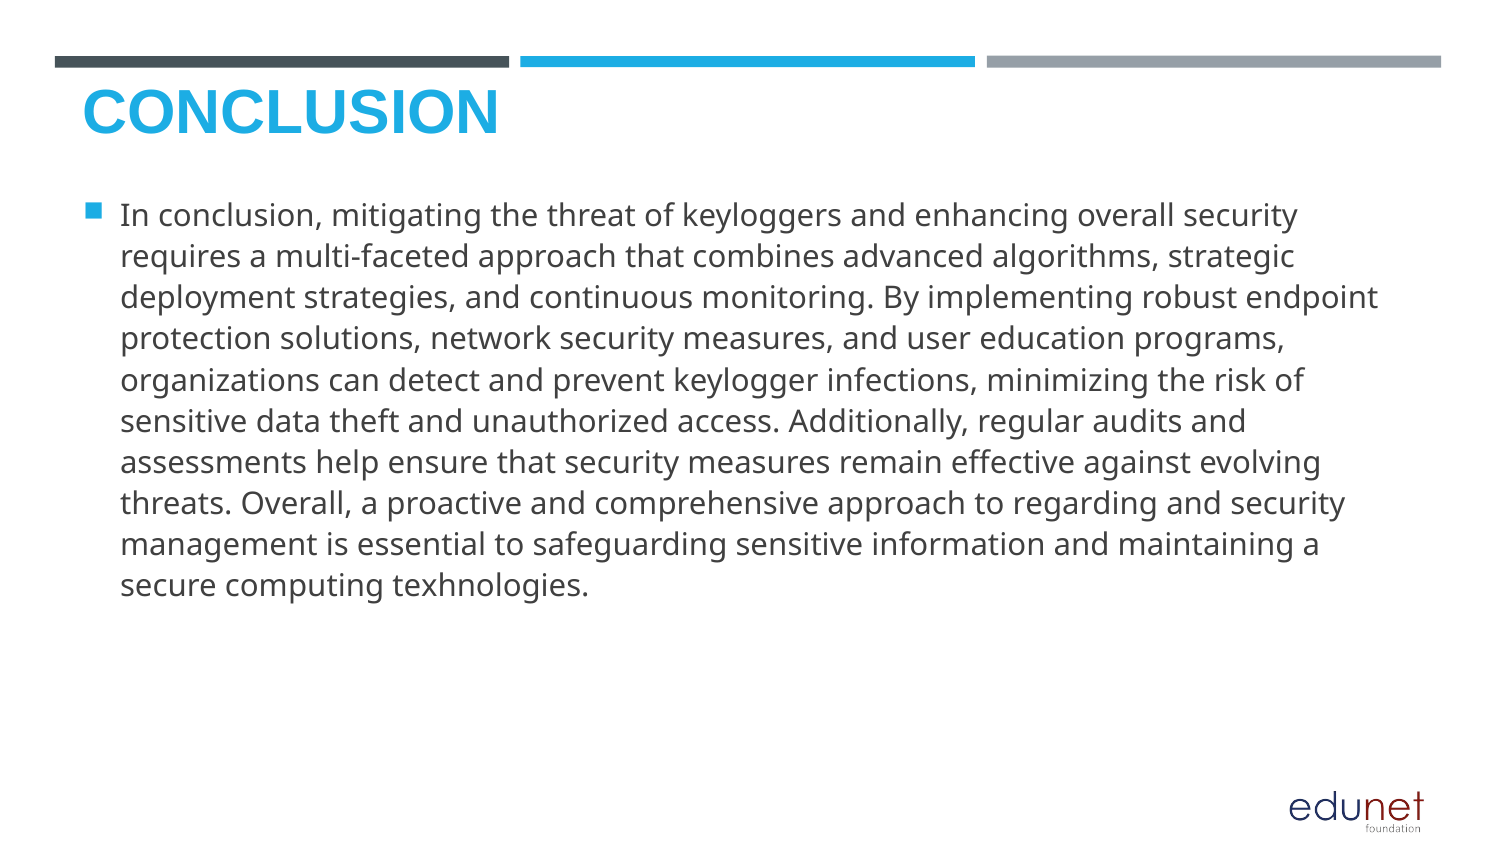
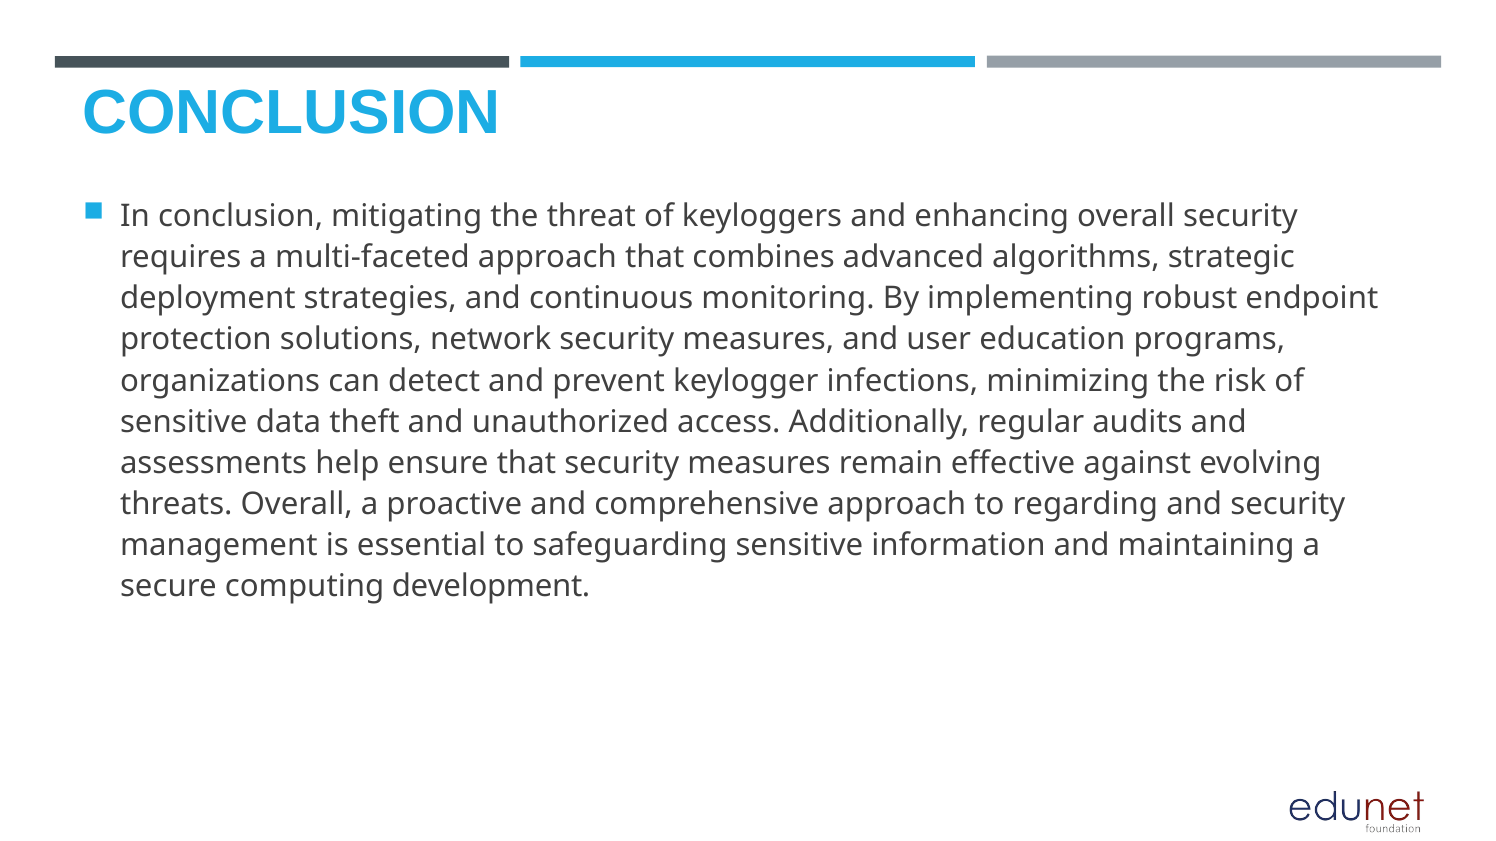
texhnologies: texhnologies -> development
